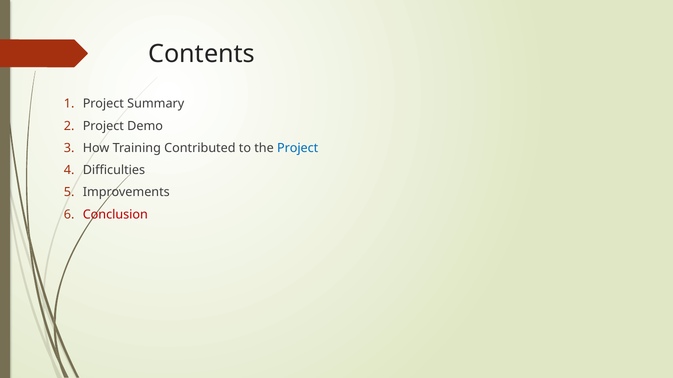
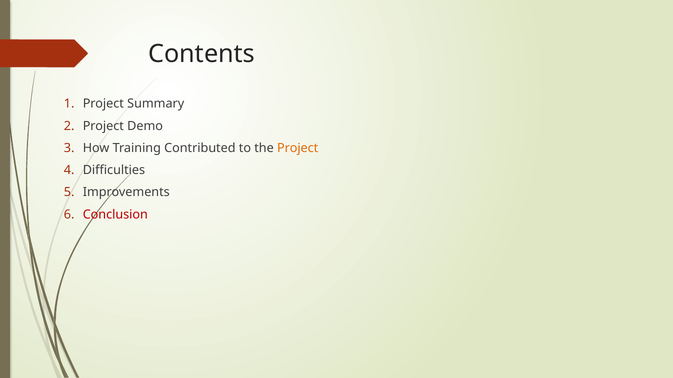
Project at (298, 148) colour: blue -> orange
